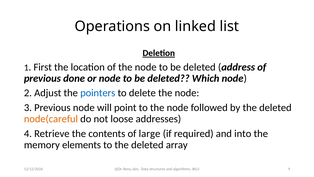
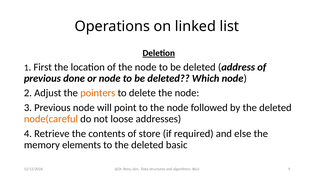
pointers colour: blue -> orange
large: large -> store
into: into -> else
array: array -> basic
